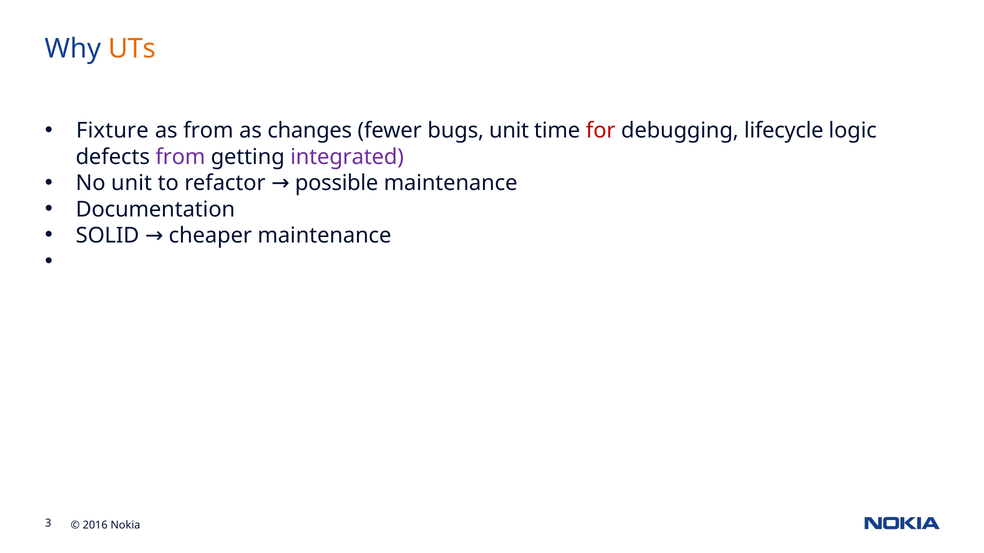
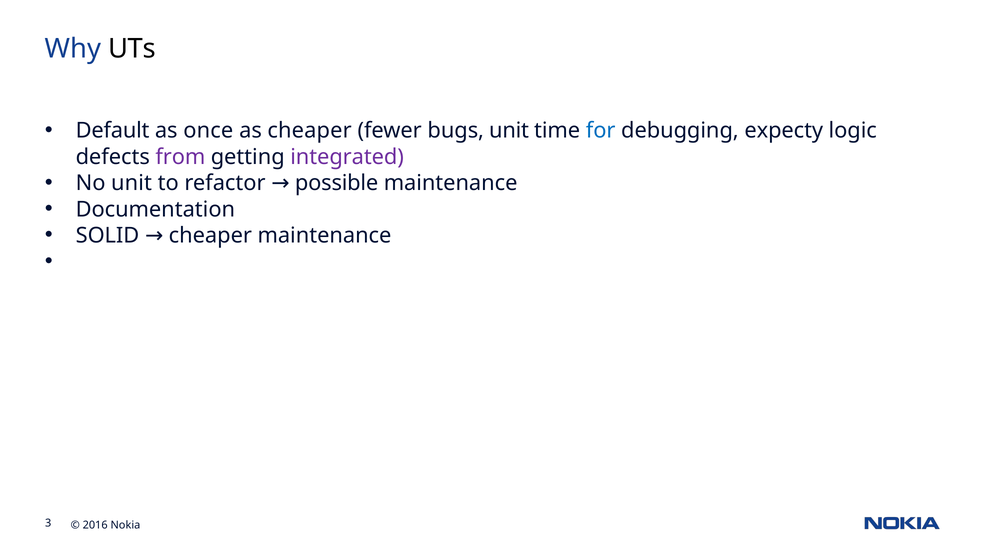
UTs colour: orange -> black
Fixture: Fixture -> Default
as from: from -> once
as changes: changes -> cheaper
for colour: red -> blue
lifecycle: lifecycle -> expecty
